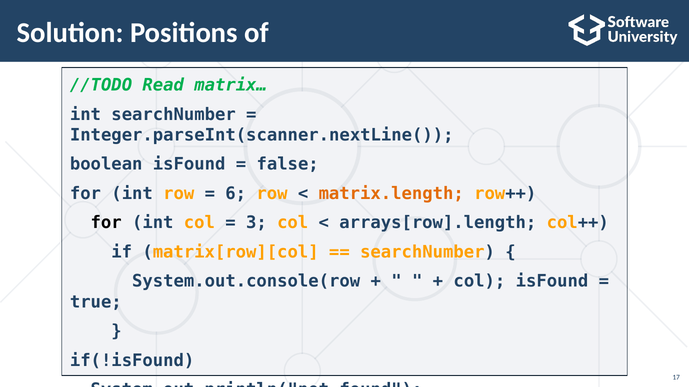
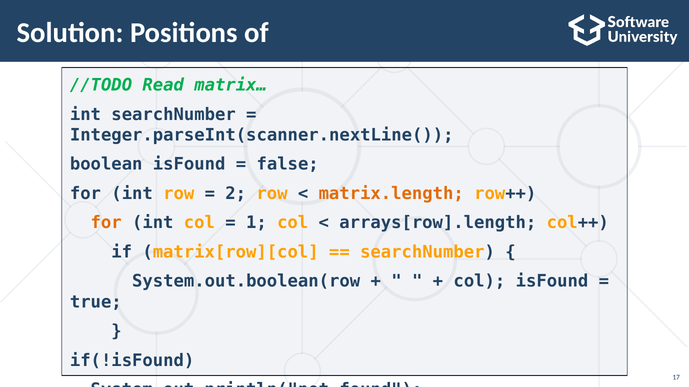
6: 6 -> 2
for at (106, 223) colour: black -> orange
3: 3 -> 1
System.out.console(row: System.out.console(row -> System.out.boolean(row
